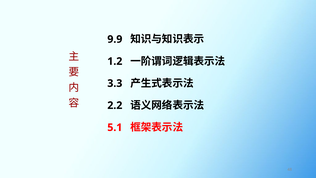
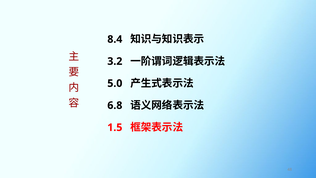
9.9: 9.9 -> 8.4
1.2: 1.2 -> 3.2
3.3: 3.3 -> 5.0
2.2: 2.2 -> 6.8
5.1: 5.1 -> 1.5
